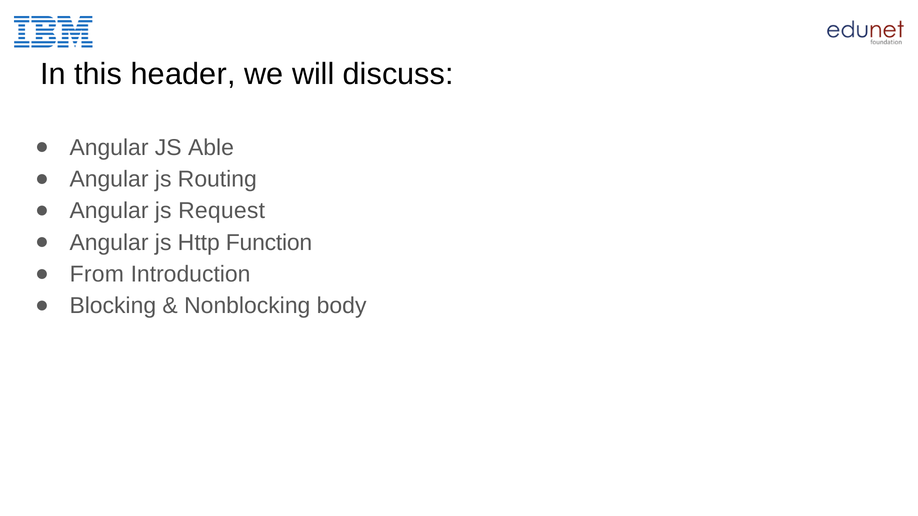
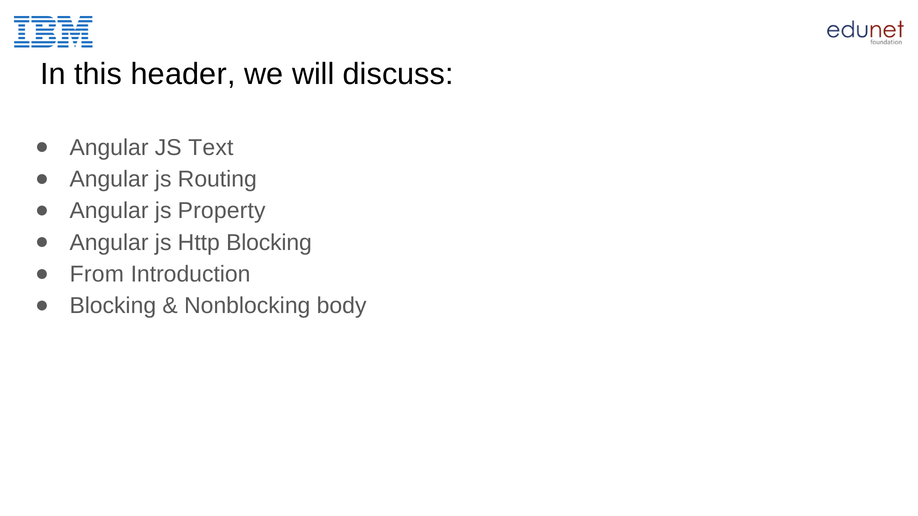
Able: Able -> Text
Request: Request -> Property
Http Function: Function -> Blocking
